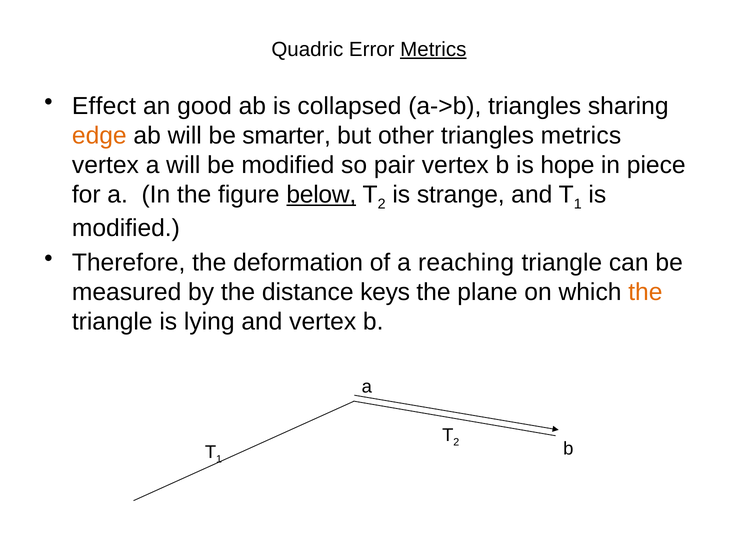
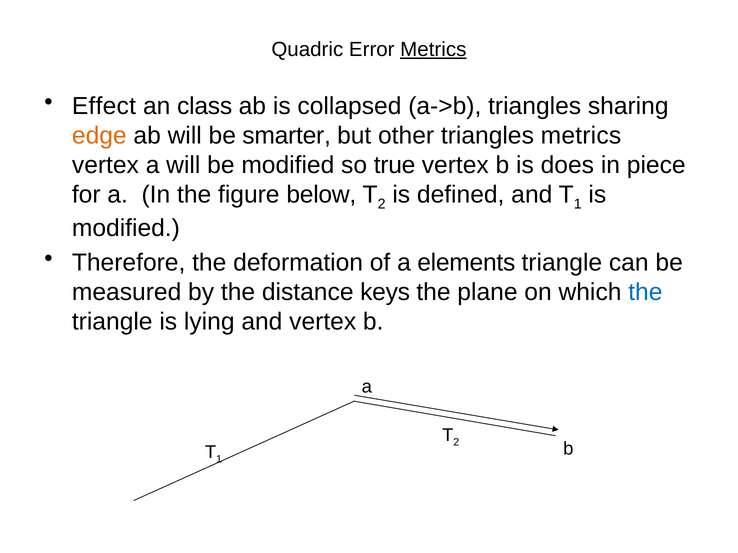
good: good -> class
pair: pair -> true
hope: hope -> does
below underline: present -> none
strange: strange -> defined
reaching: reaching -> elements
the at (645, 292) colour: orange -> blue
